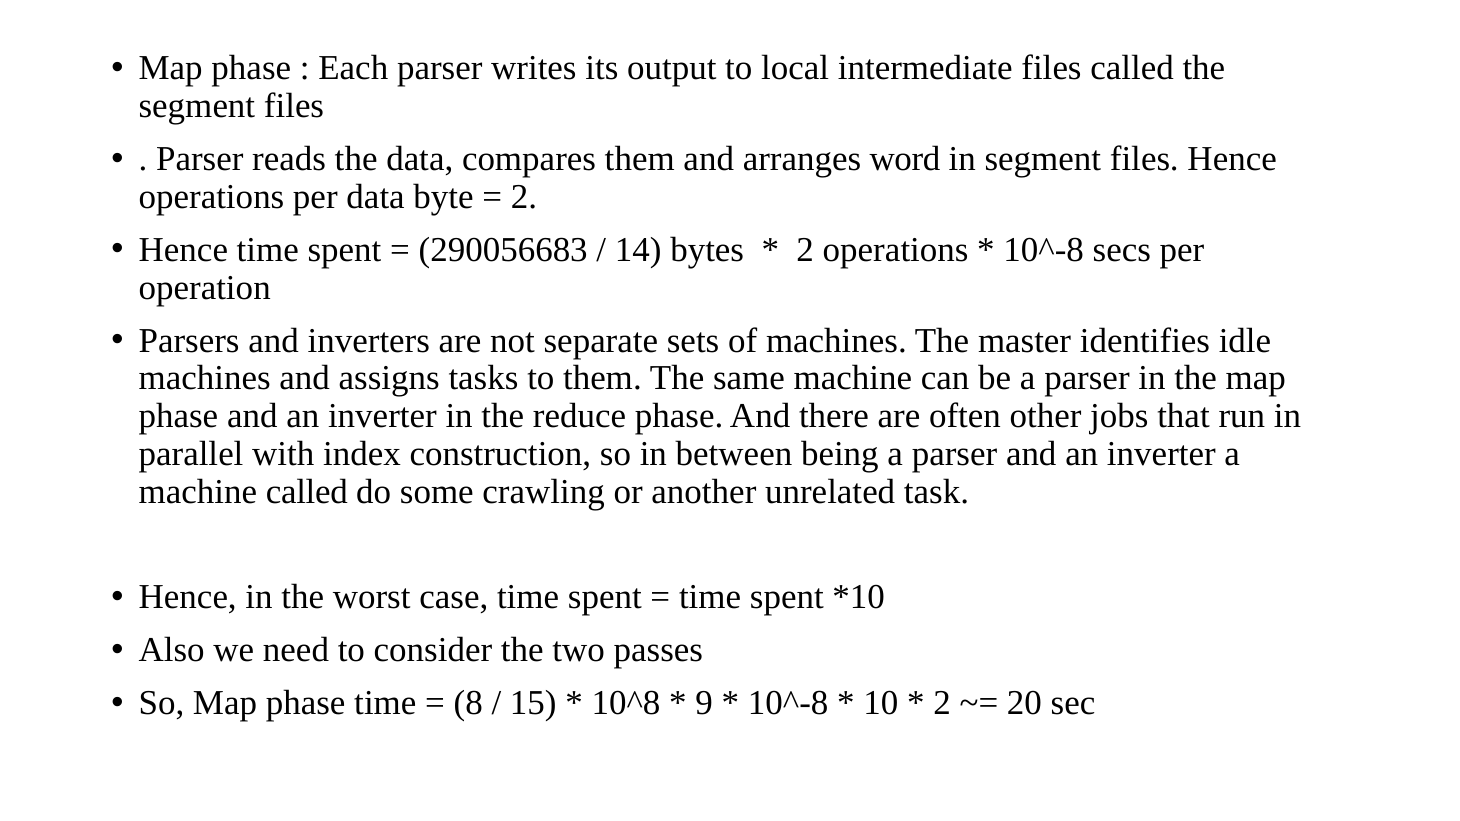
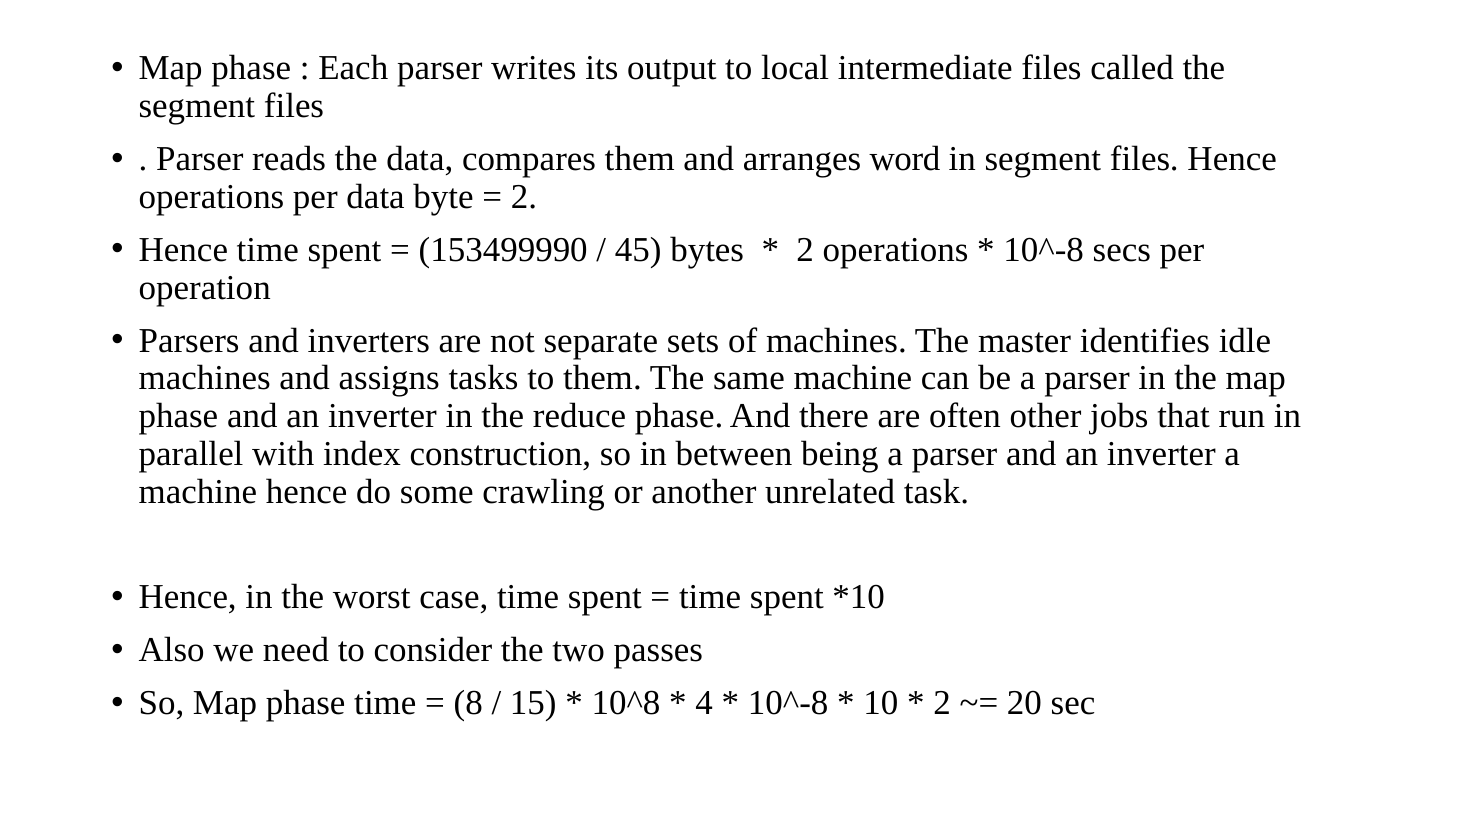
290056683: 290056683 -> 153499990
14: 14 -> 45
machine called: called -> hence
9: 9 -> 4
